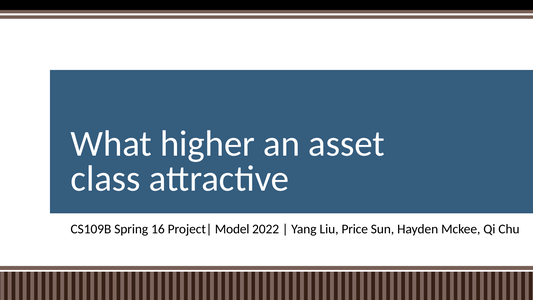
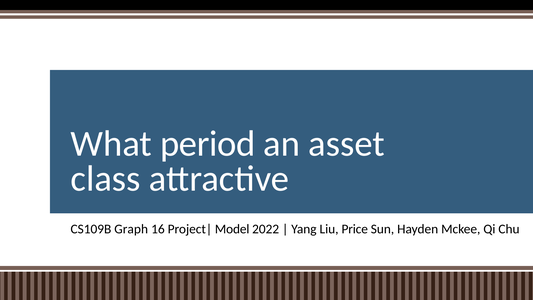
higher: higher -> period
Spring: Spring -> Graph
